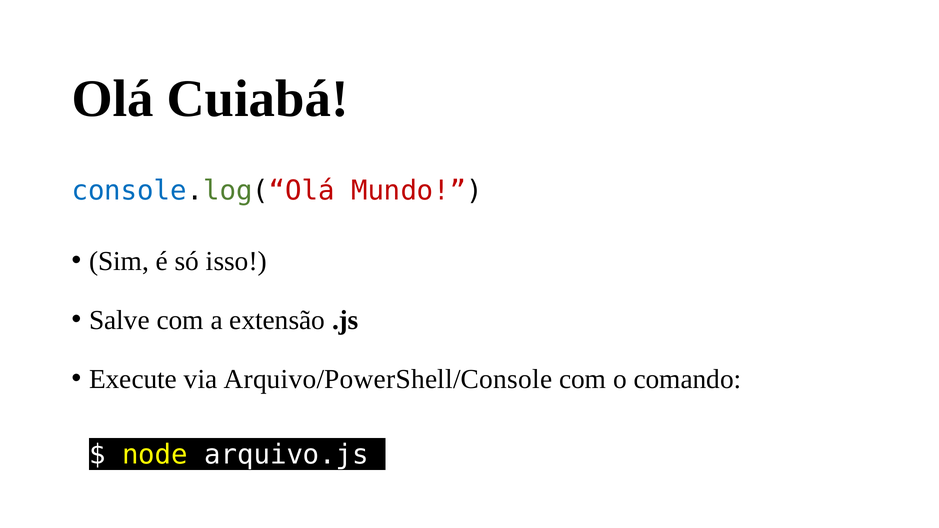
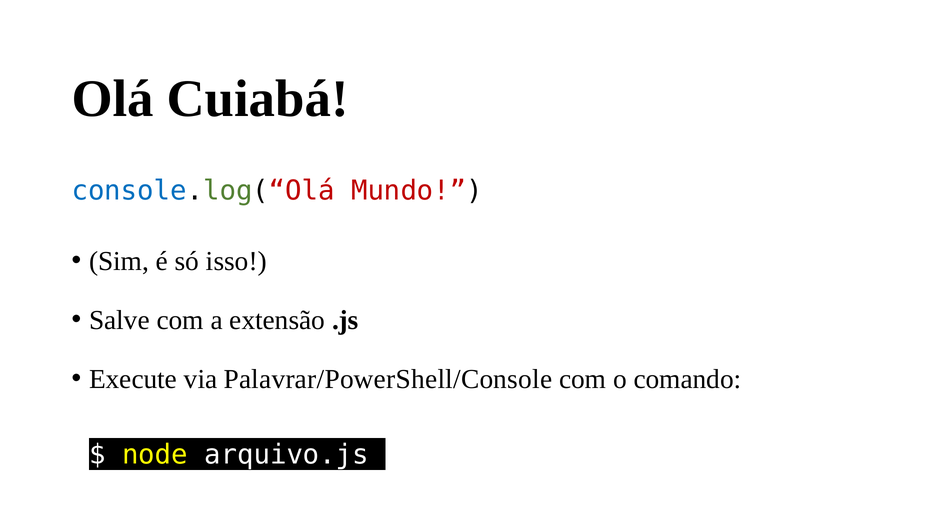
Arquivo/PowerShell/Console: Arquivo/PowerShell/Console -> Palavrar/PowerShell/Console
